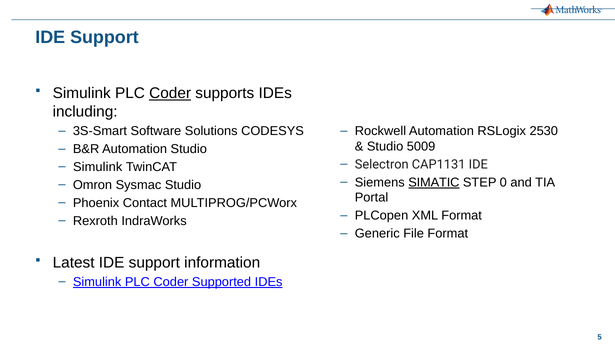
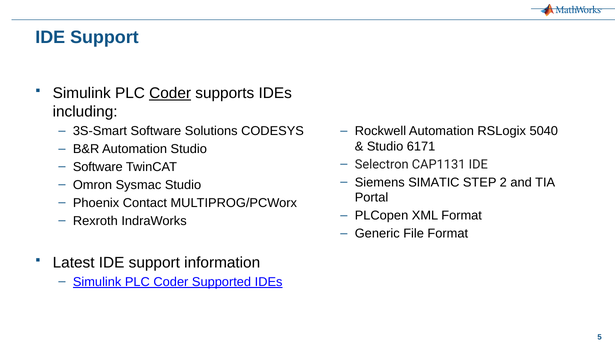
2530: 2530 -> 5040
5009: 5009 -> 6171
Simulink at (98, 167): Simulink -> Software
SIMATIC underline: present -> none
0: 0 -> 2
